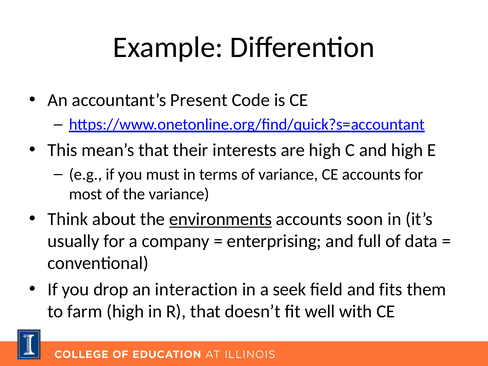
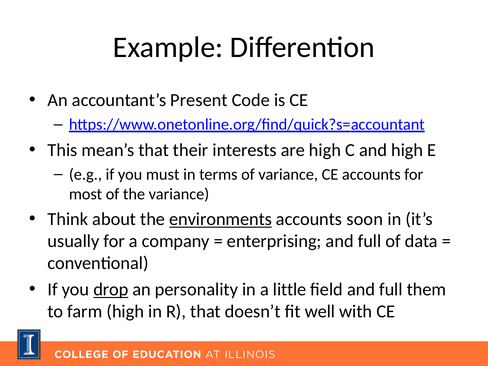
drop underline: none -> present
interaction: interaction -> personality
seek: seek -> little
field and fits: fits -> full
